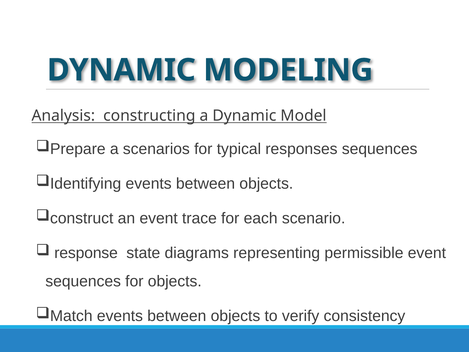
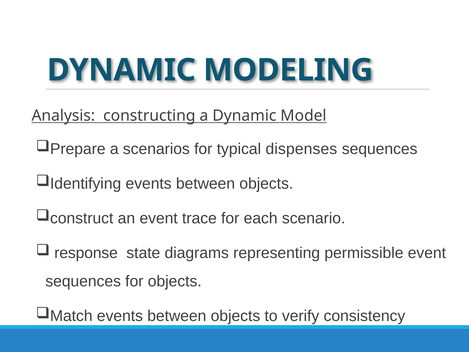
responses: responses -> dispenses
